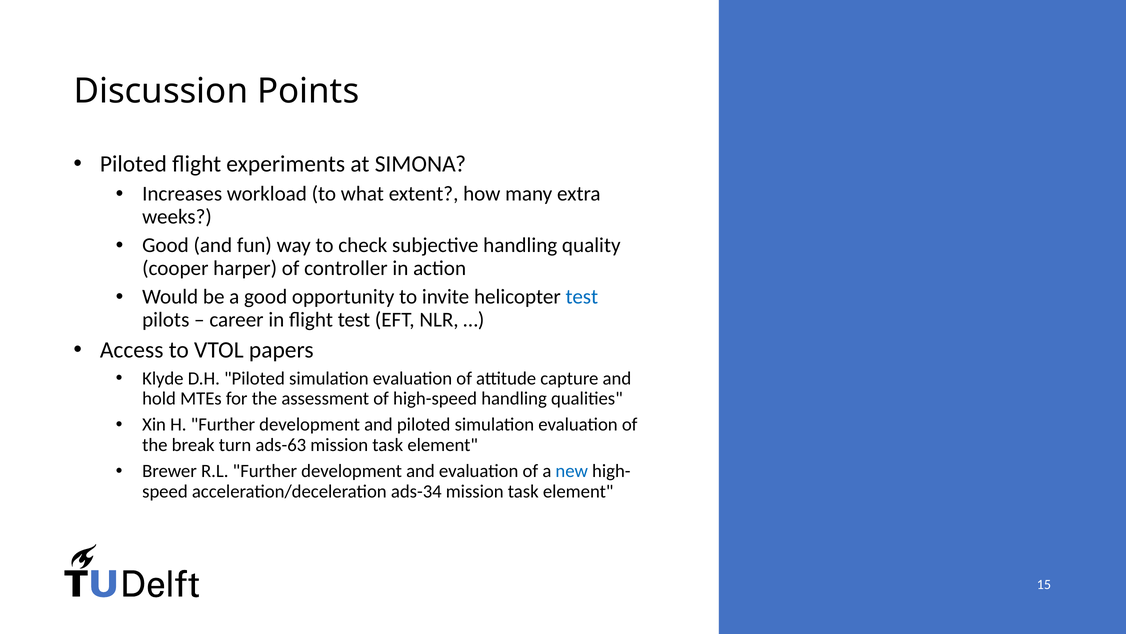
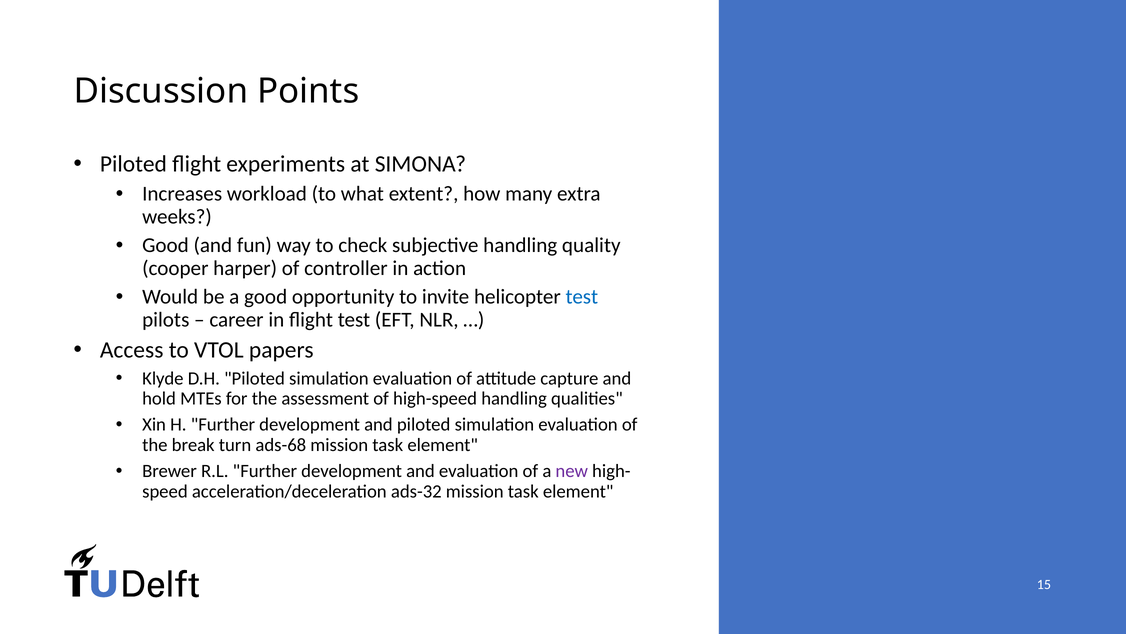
ads-63: ads-63 -> ads-68
new colour: blue -> purple
ads-34: ads-34 -> ads-32
